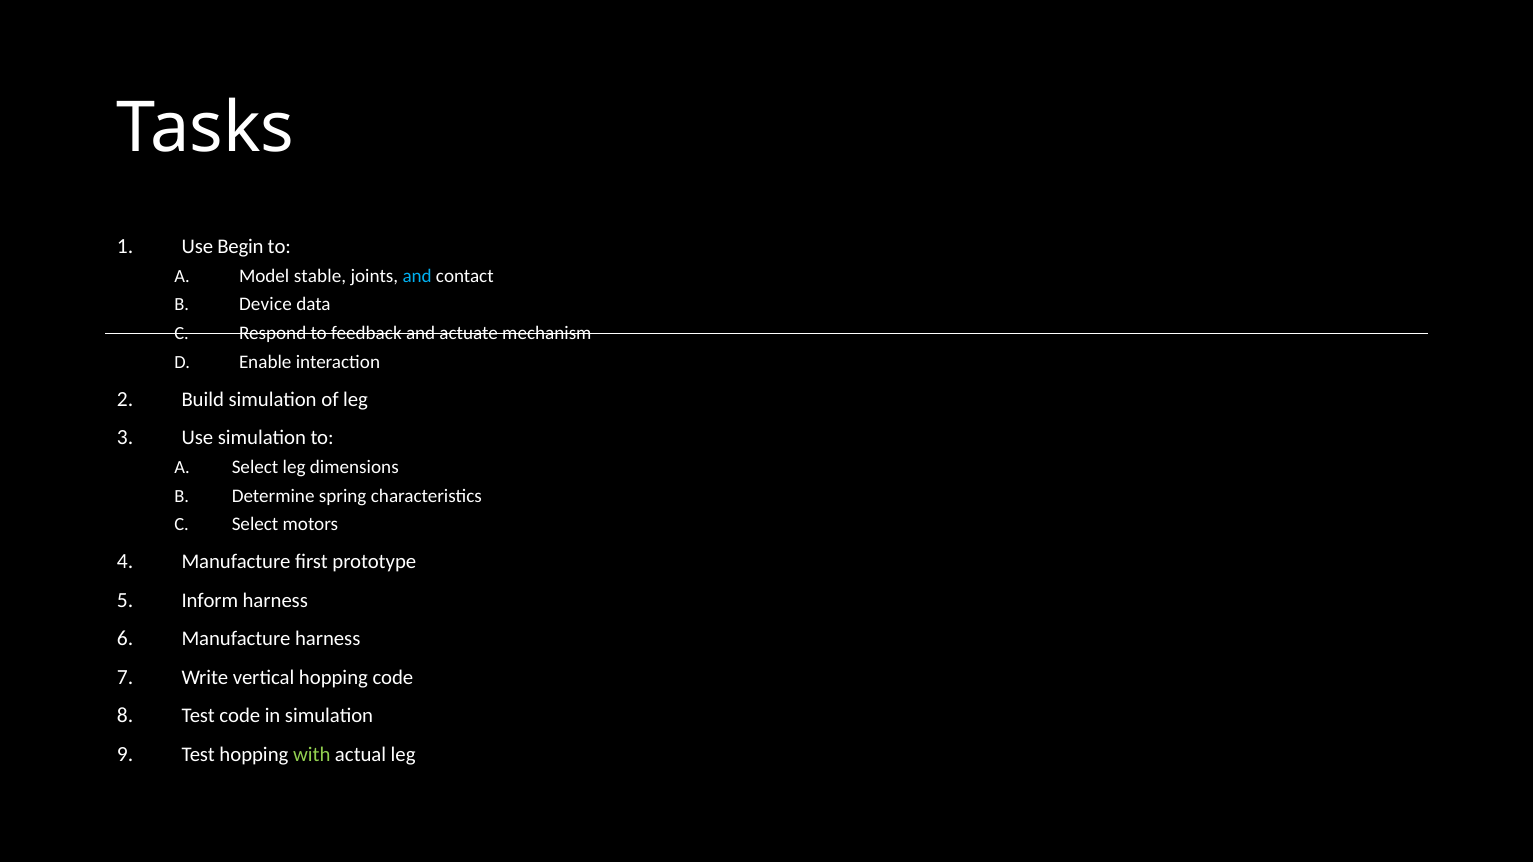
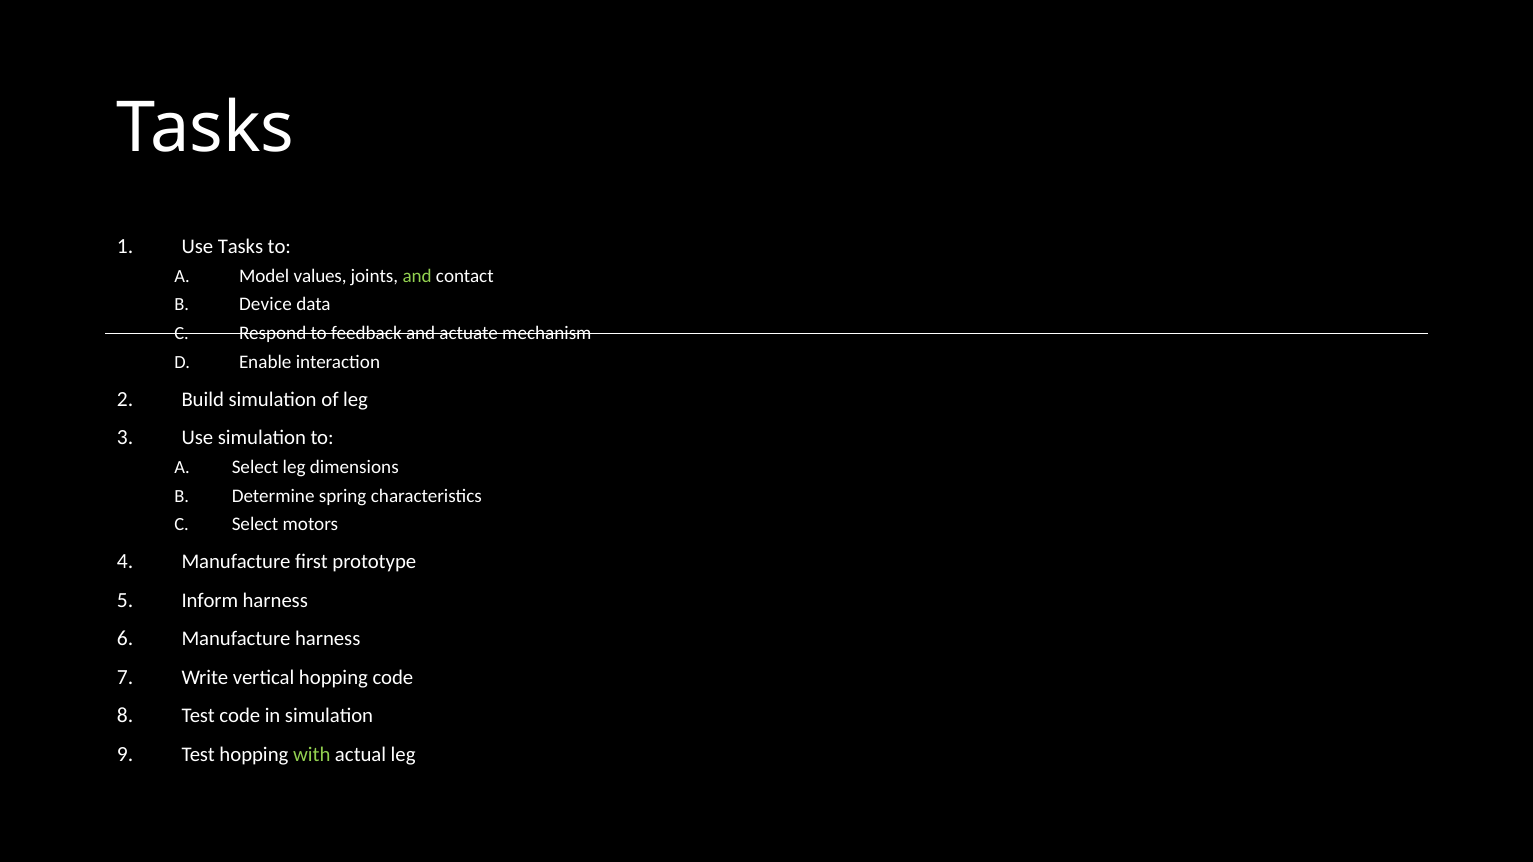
Use Begin: Begin -> Tasks
stable: stable -> values
and at (417, 276) colour: light blue -> light green
